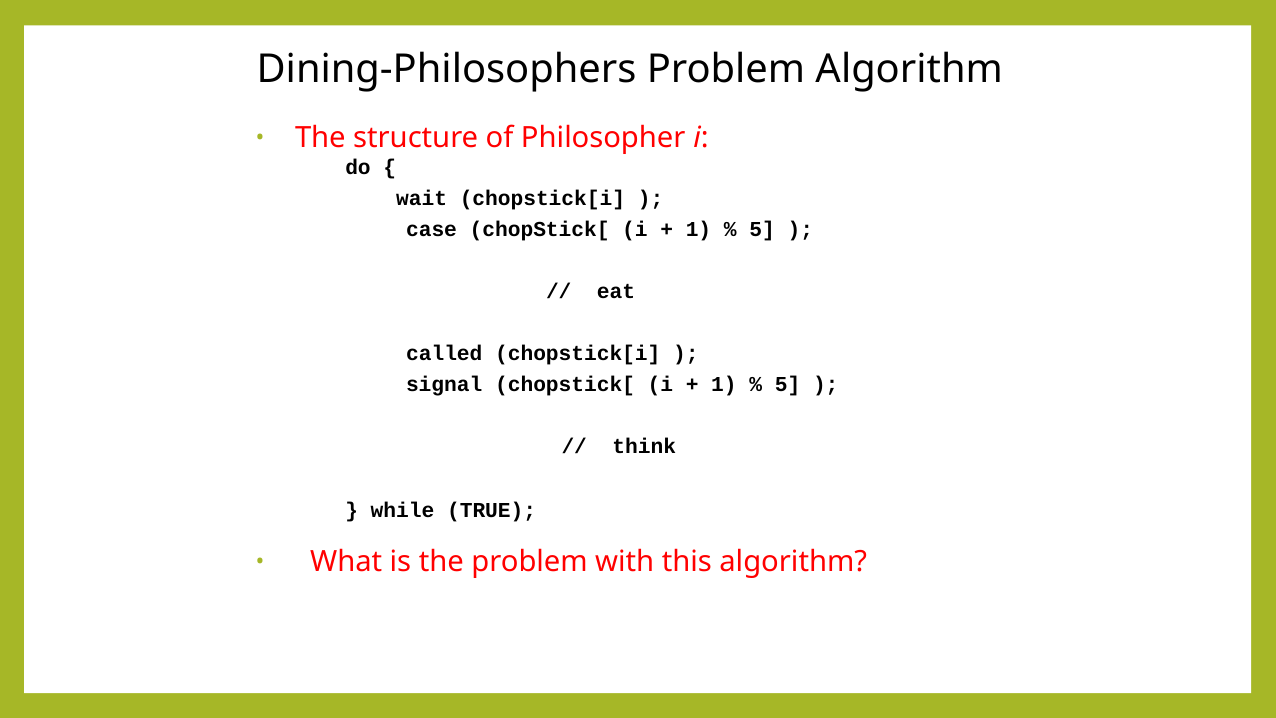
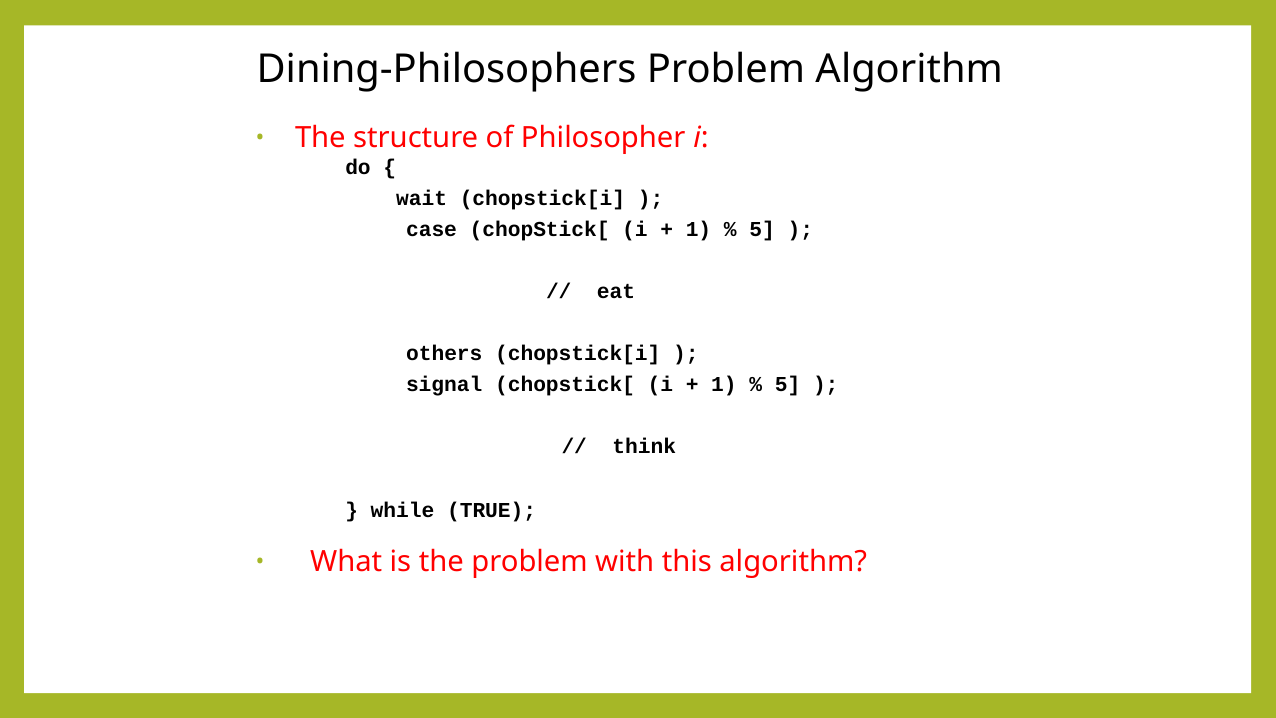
called: called -> others
